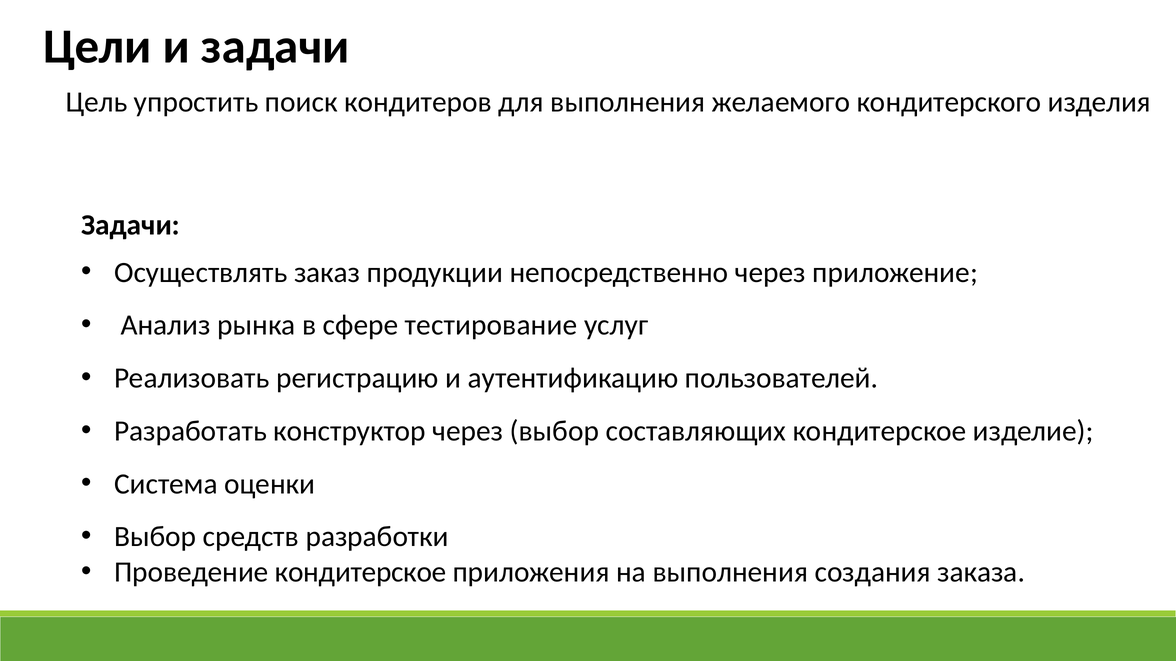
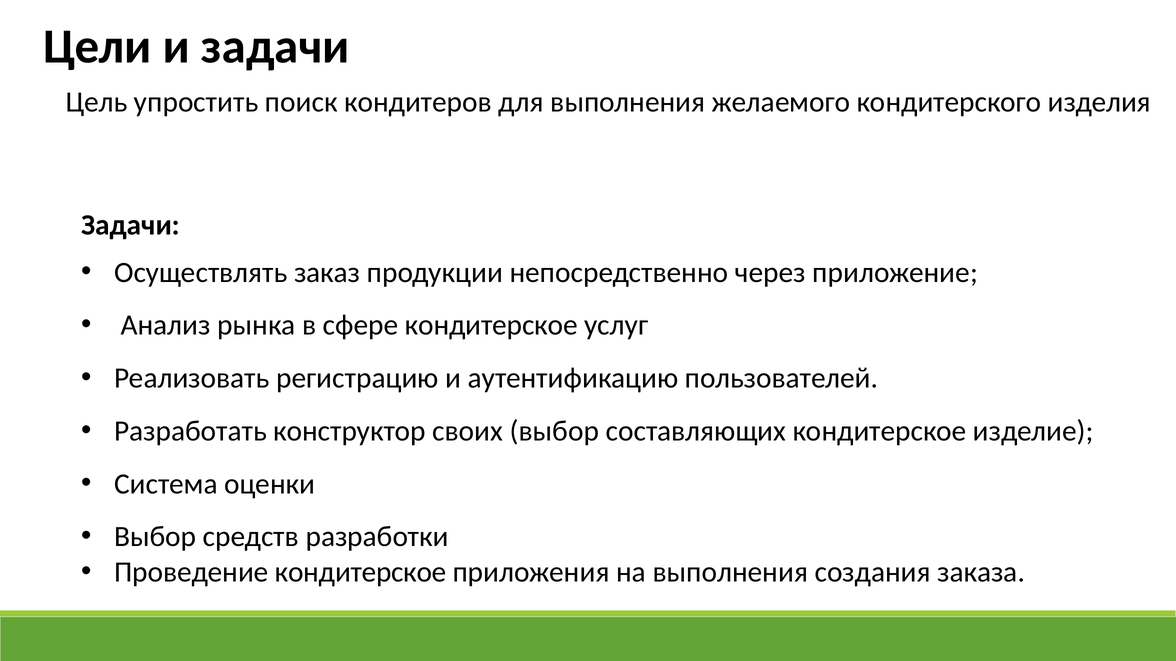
сфере тестирование: тестирование -> кондитерское
конструктор через: через -> своих
